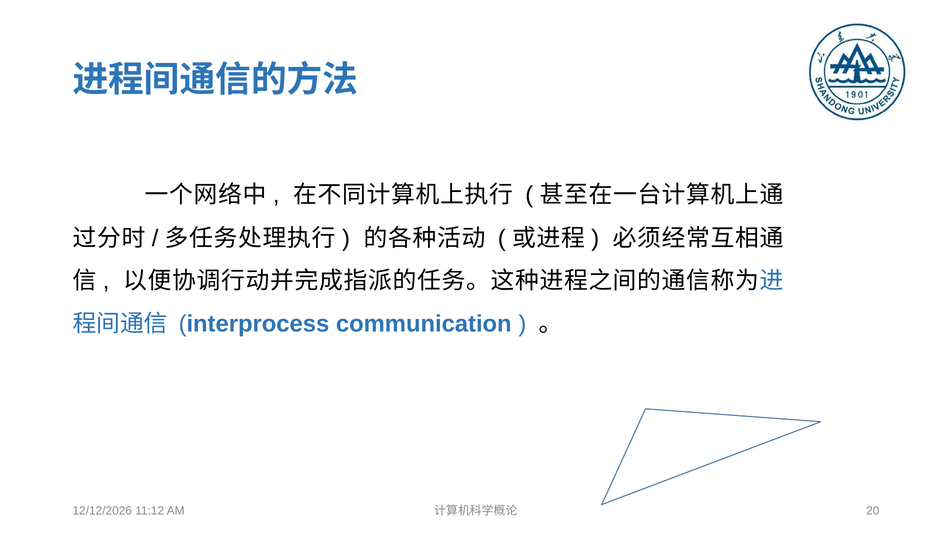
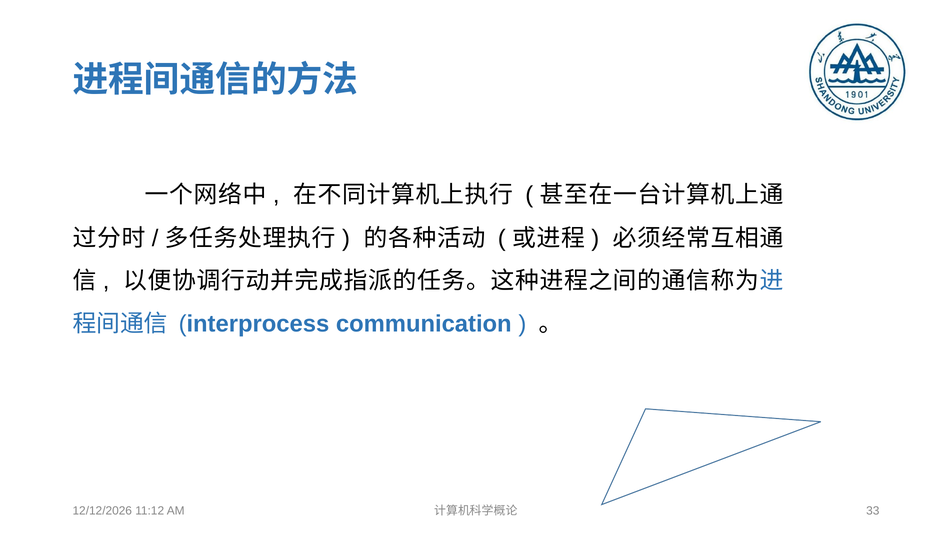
20: 20 -> 33
